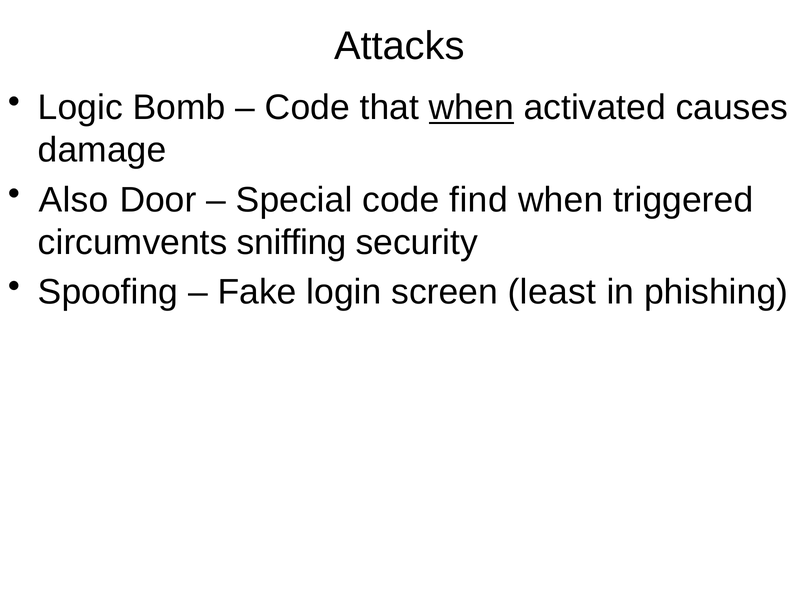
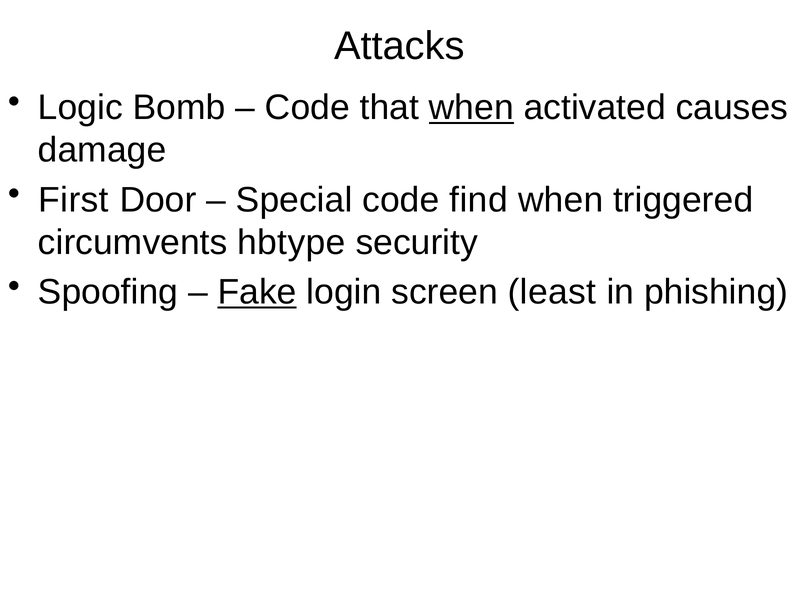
Also: Also -> First
sniffing: sniffing -> hbtype
Fake underline: none -> present
